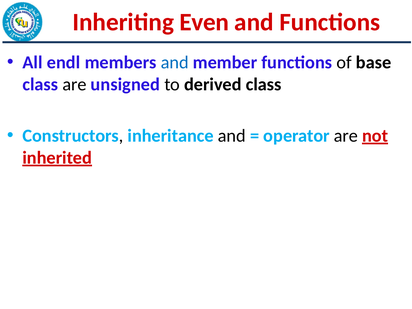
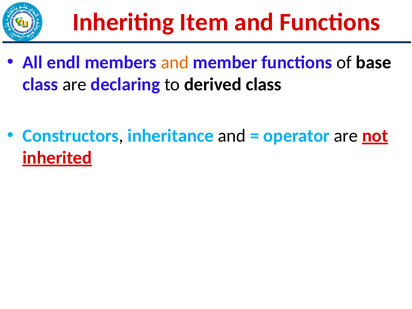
Even: Even -> Item
and at (175, 62) colour: blue -> orange
unsigned: unsigned -> declaring
